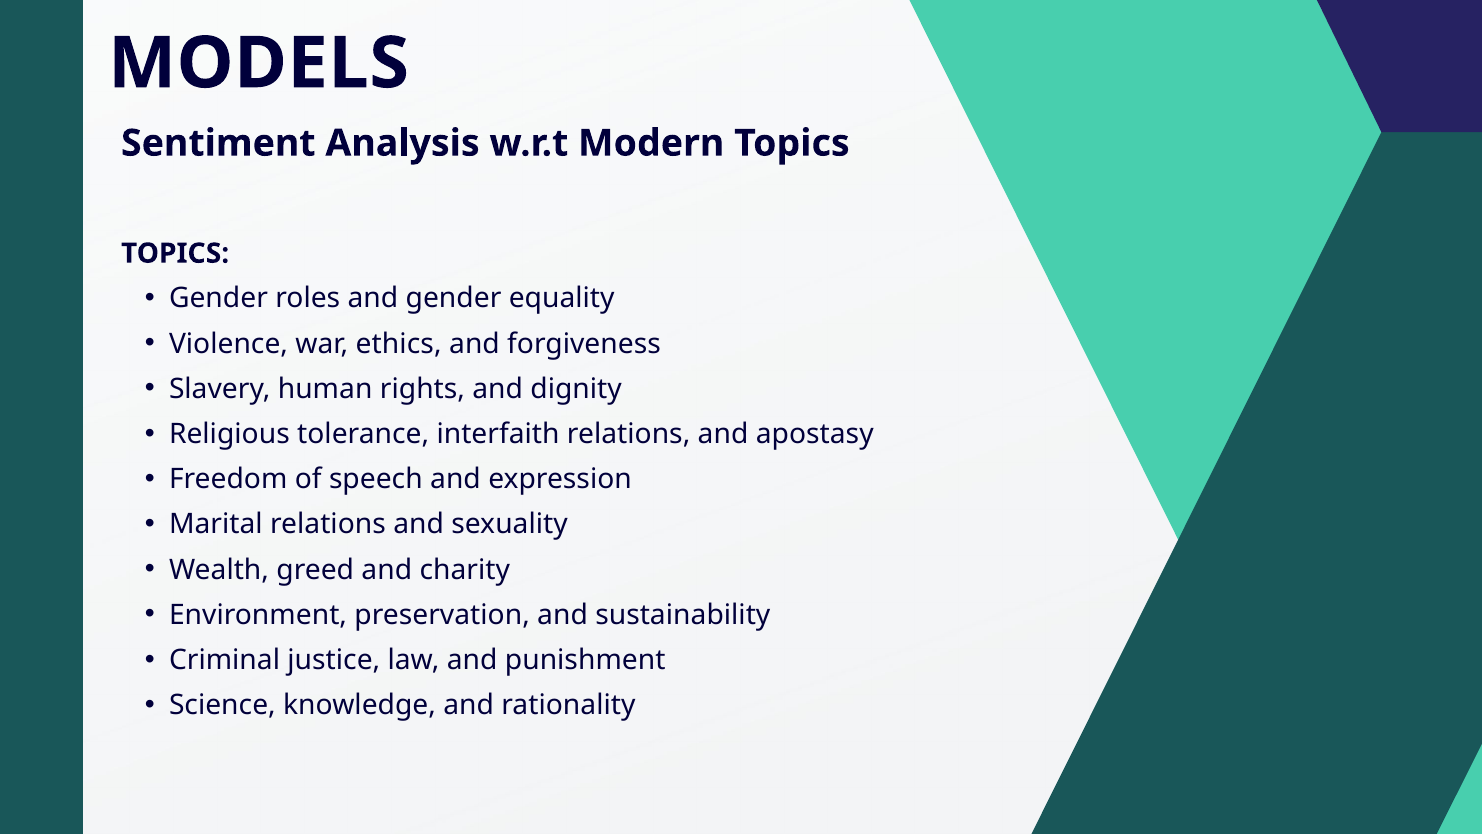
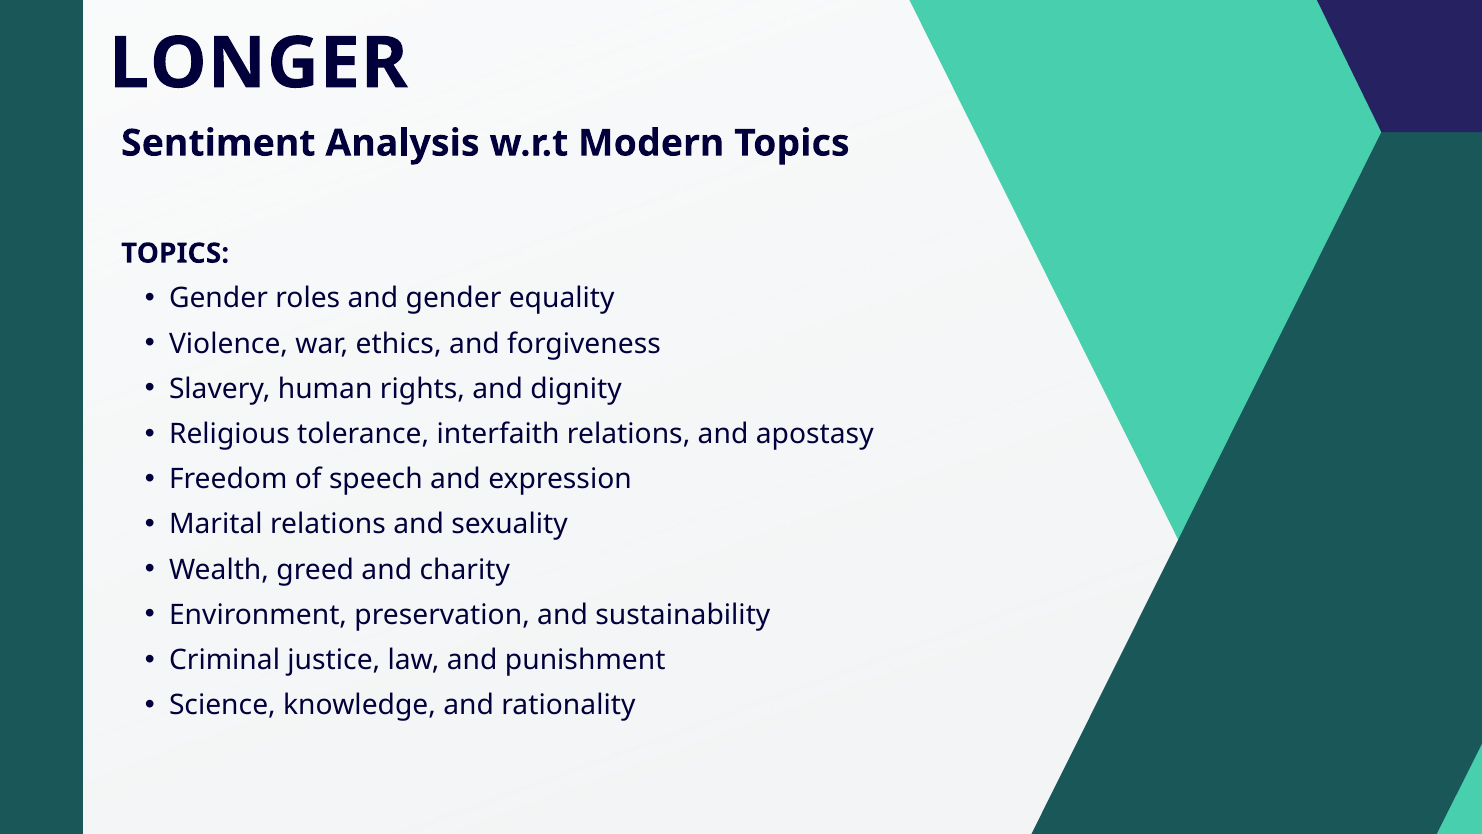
MODELS: MODELS -> LONGER
